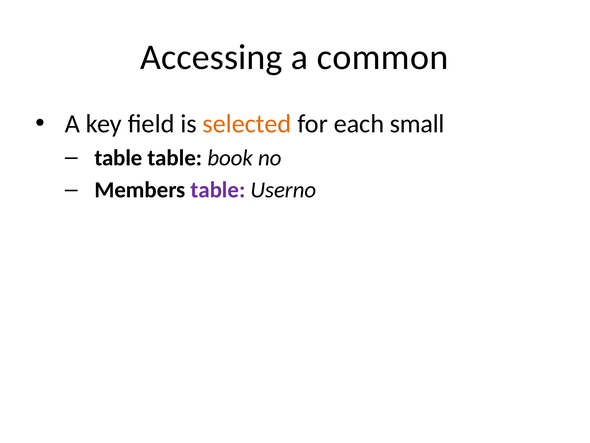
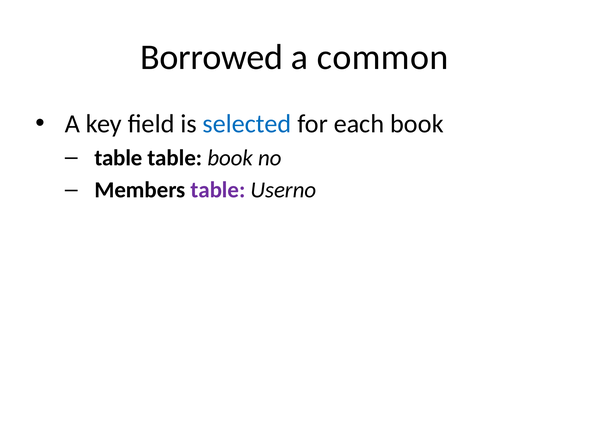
Accessing: Accessing -> Borrowed
selected colour: orange -> blue
each small: small -> book
